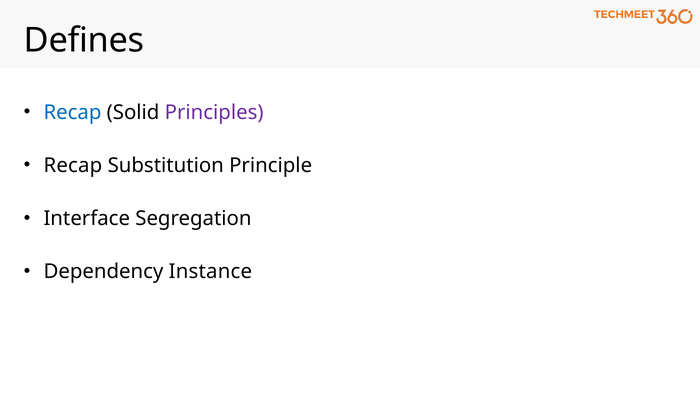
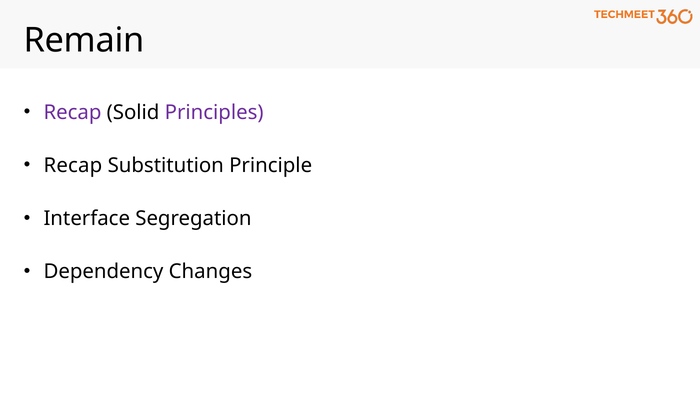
Defines: Defines -> Remain
Recap at (73, 112) colour: blue -> purple
Instance: Instance -> Changes
